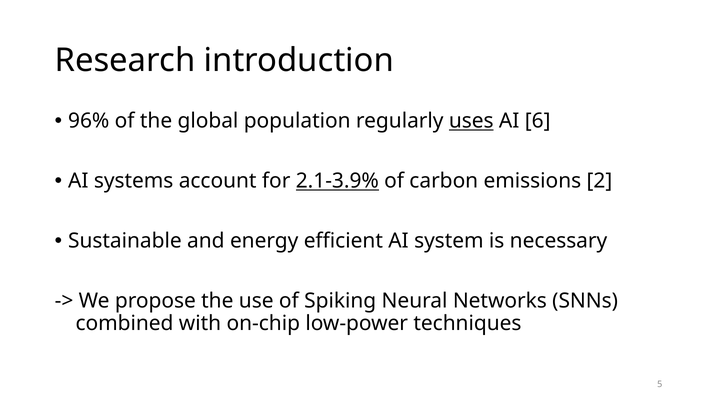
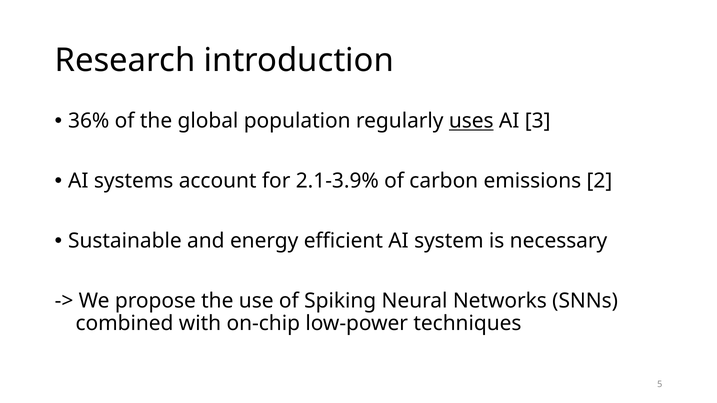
96%: 96% -> 36%
6: 6 -> 3
2.1-3.9% underline: present -> none
